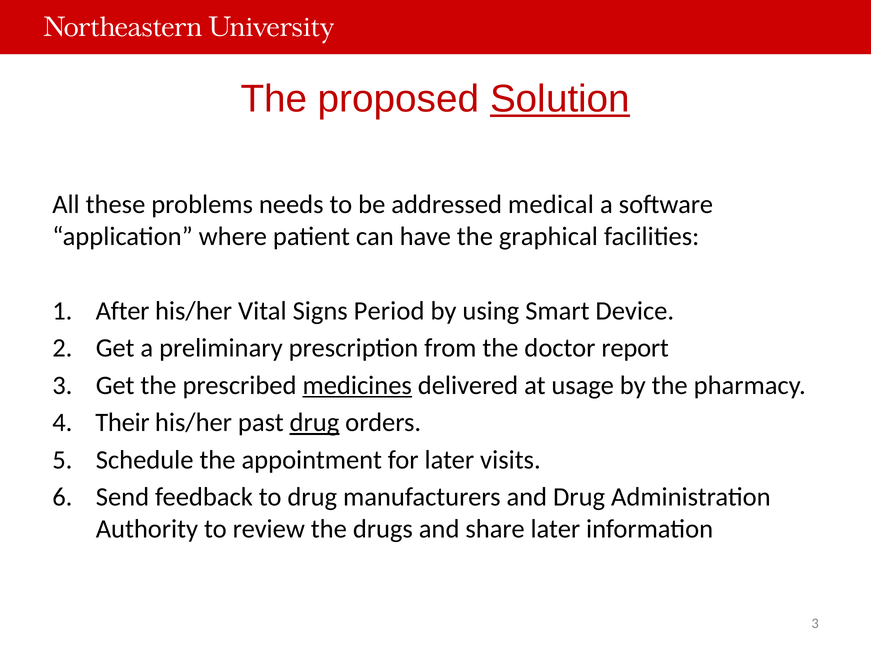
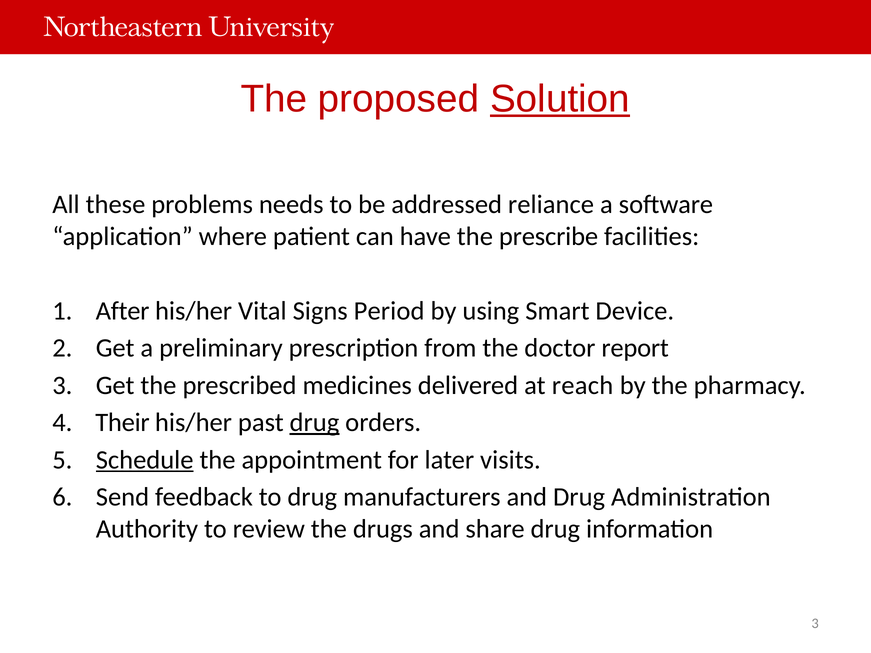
medical: medical -> reliance
graphical: graphical -> prescribe
medicines underline: present -> none
usage: usage -> reach
Schedule underline: none -> present
share later: later -> drug
